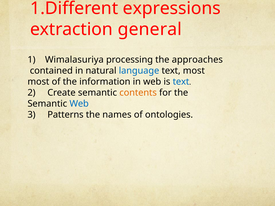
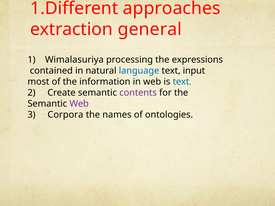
expressions: expressions -> approaches
approaches: approaches -> expressions
text most: most -> input
contents colour: orange -> purple
Web at (79, 104) colour: blue -> purple
Patterns: Patterns -> Corpora
